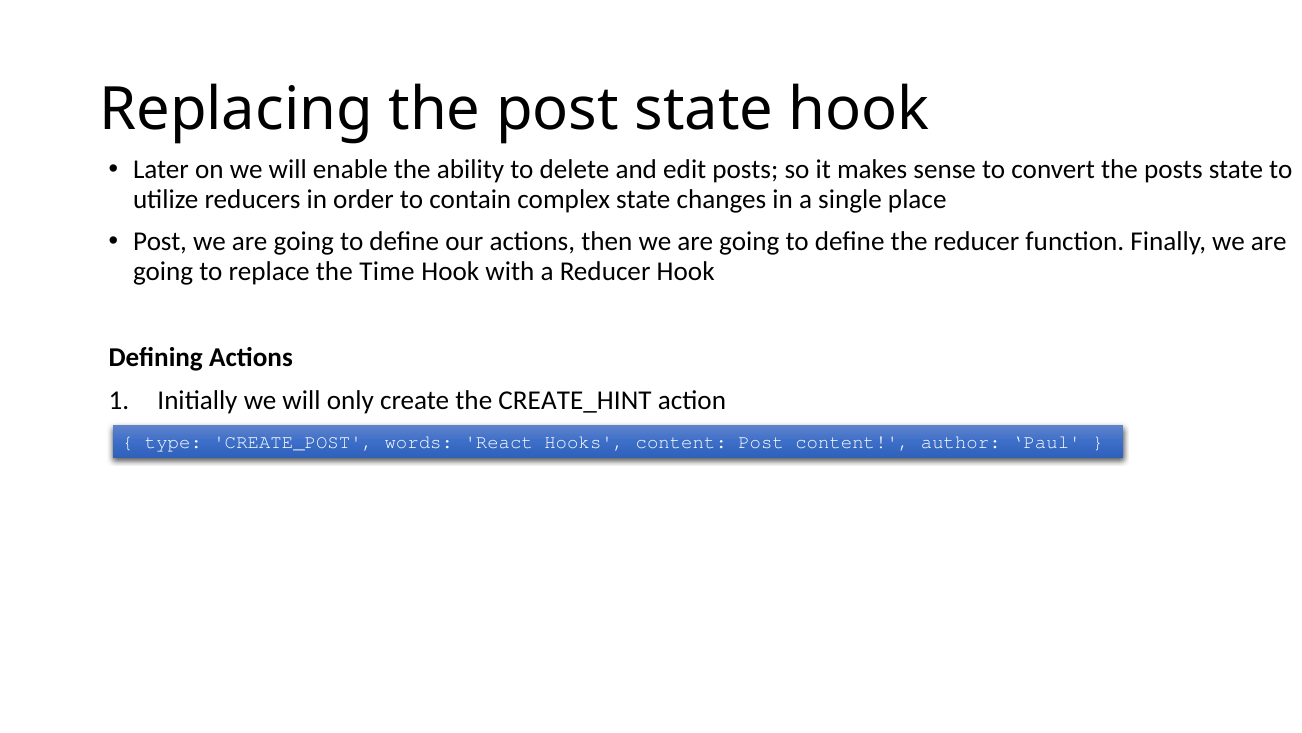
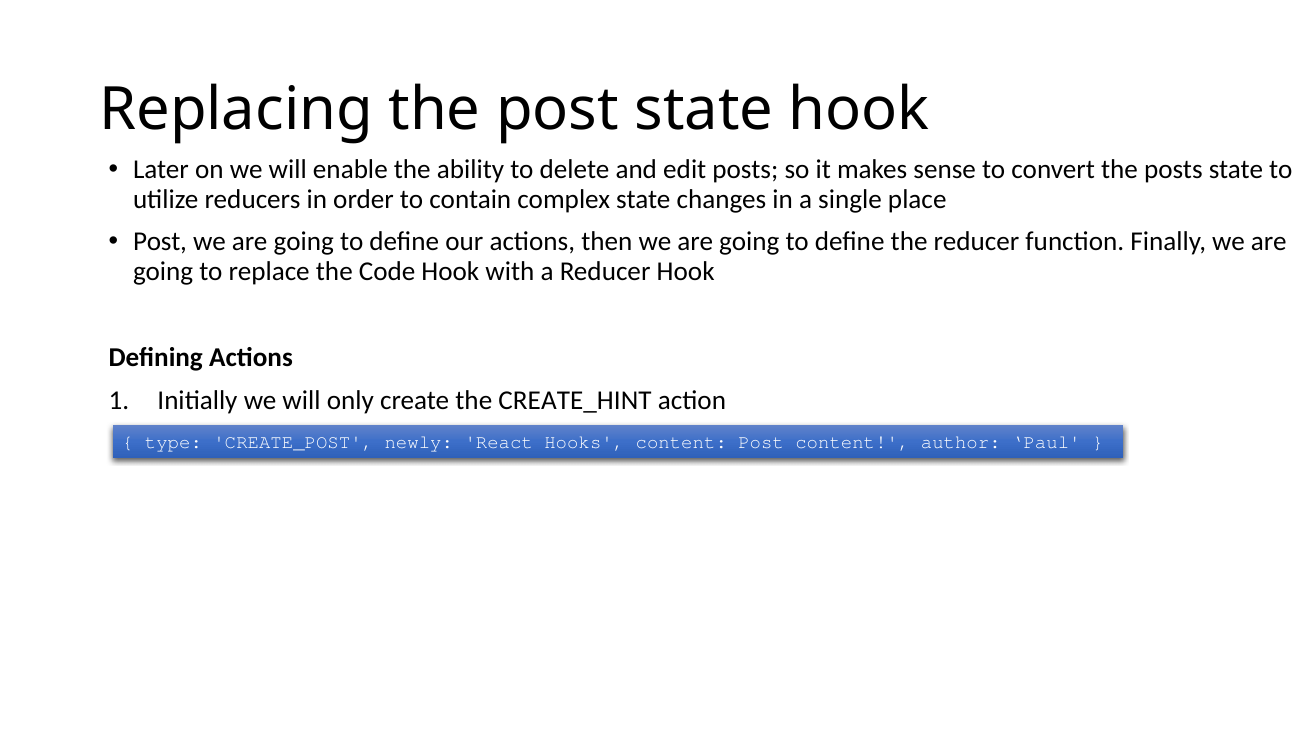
Time: Time -> Code
words: words -> newly
